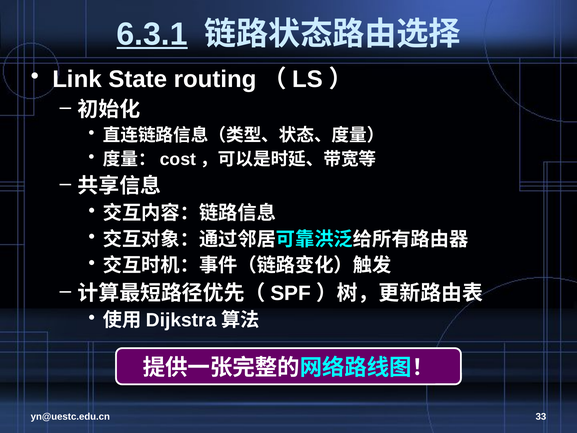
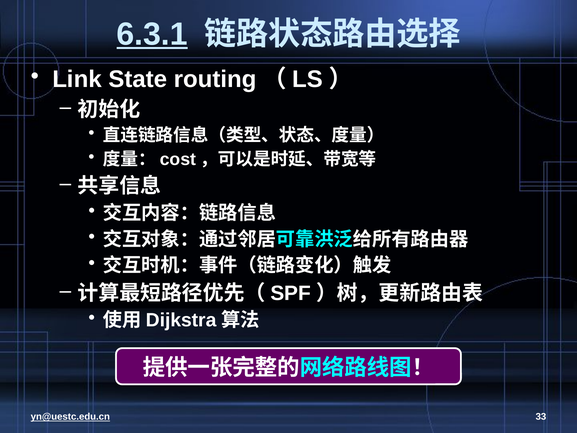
yn@uestc.edu.cn underline: none -> present
